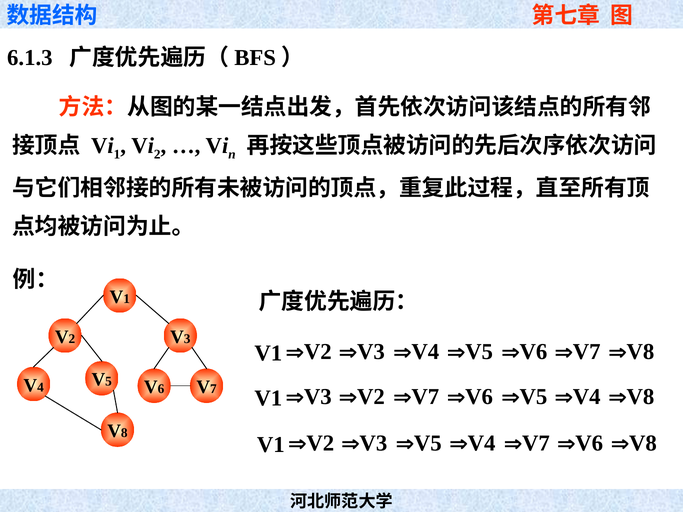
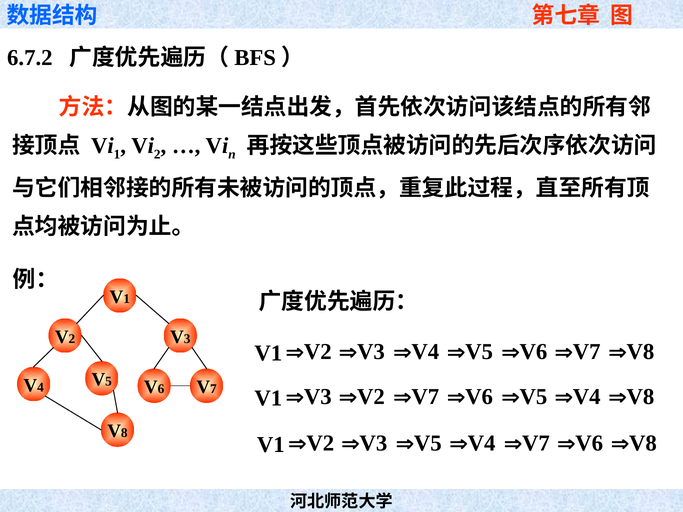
6.1.3: 6.1.3 -> 6.7.2
